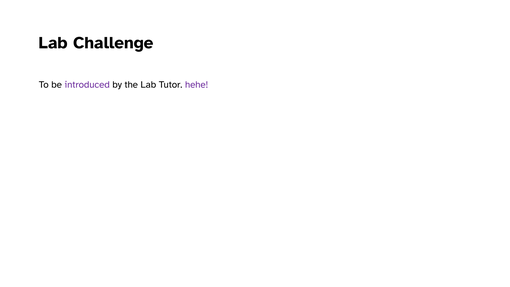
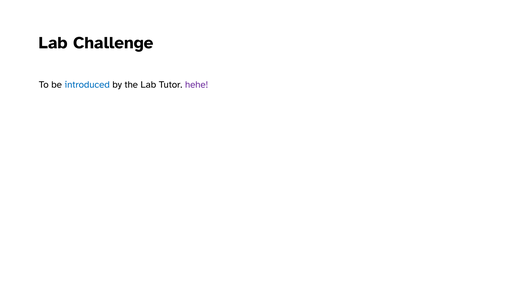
introduced colour: purple -> blue
